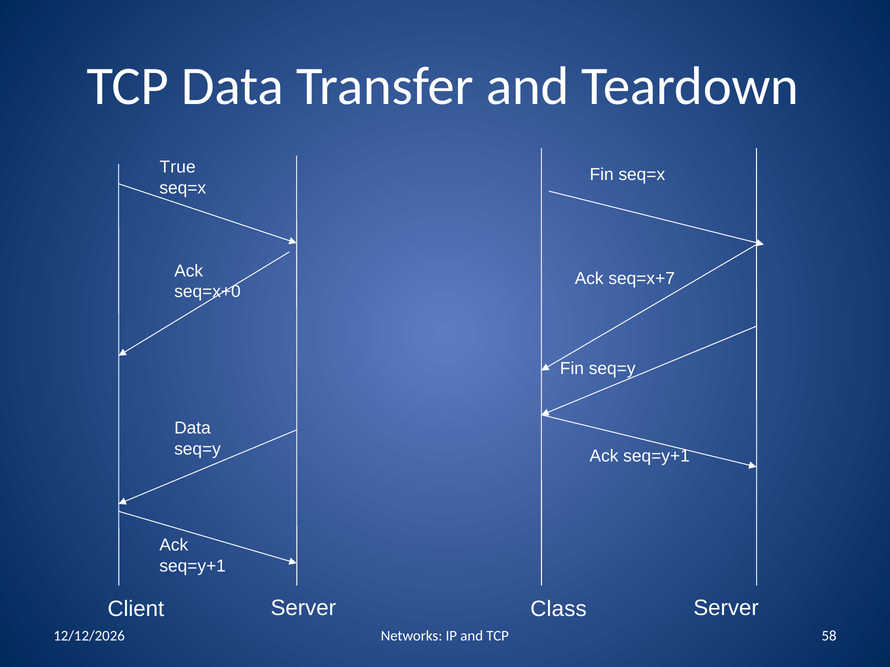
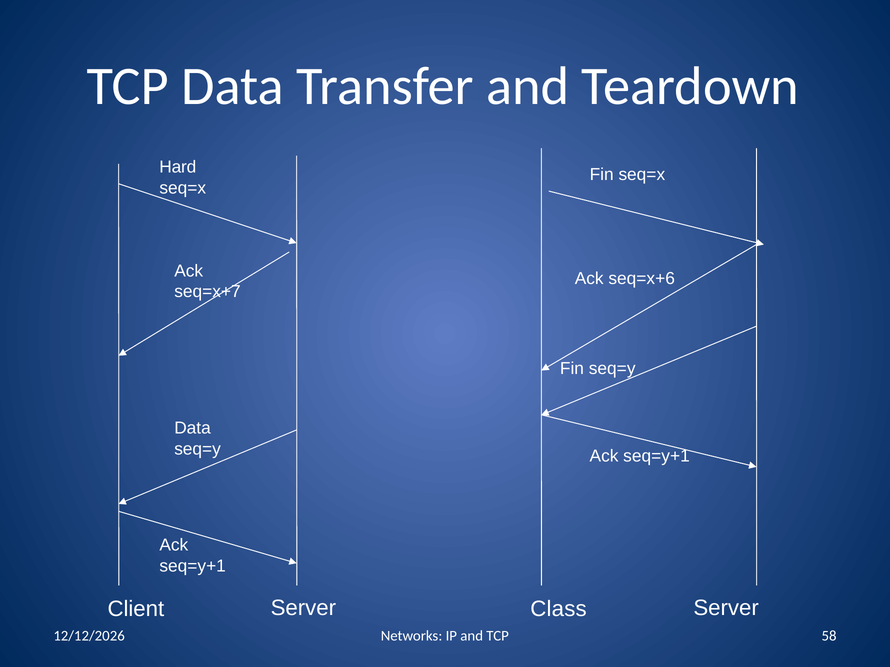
True: True -> Hard
seq=x+7: seq=x+7 -> seq=x+6
seq=x+0: seq=x+0 -> seq=x+7
